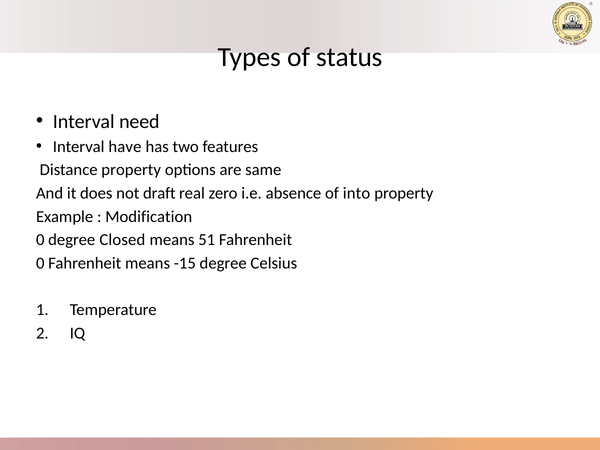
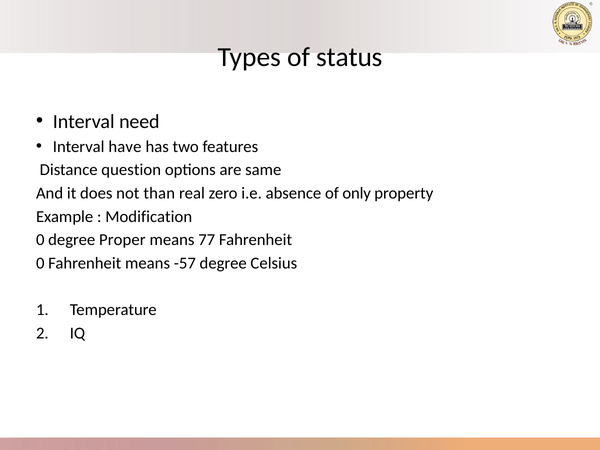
Distance property: property -> question
draft: draft -> than
into: into -> only
Closed: Closed -> Proper
51: 51 -> 77
-15: -15 -> -57
